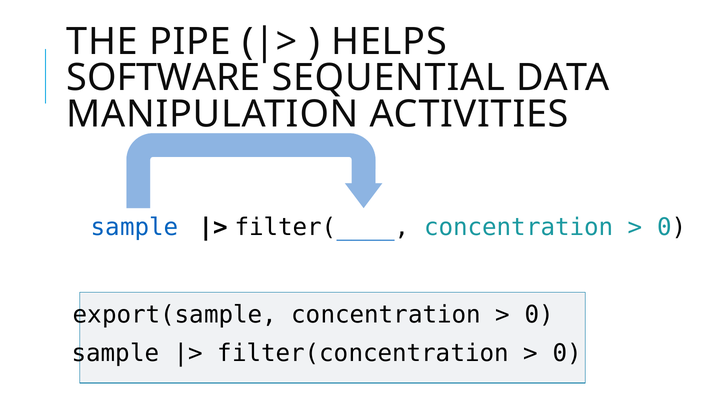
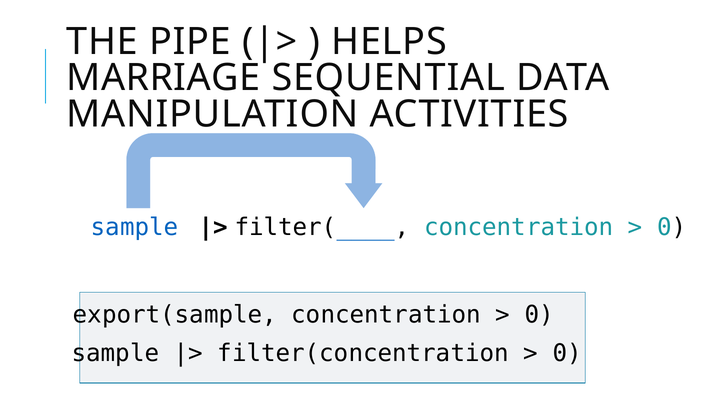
SOFTWARE: SOFTWARE -> MARRIAGE
